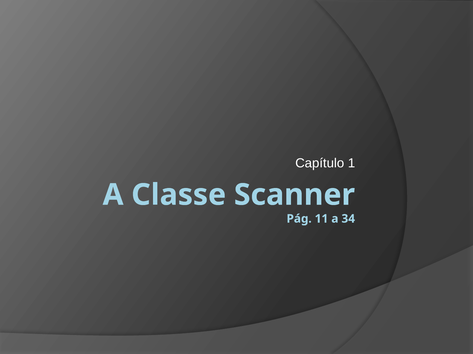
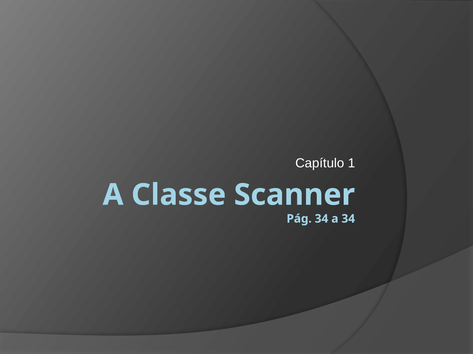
Pág 11: 11 -> 34
